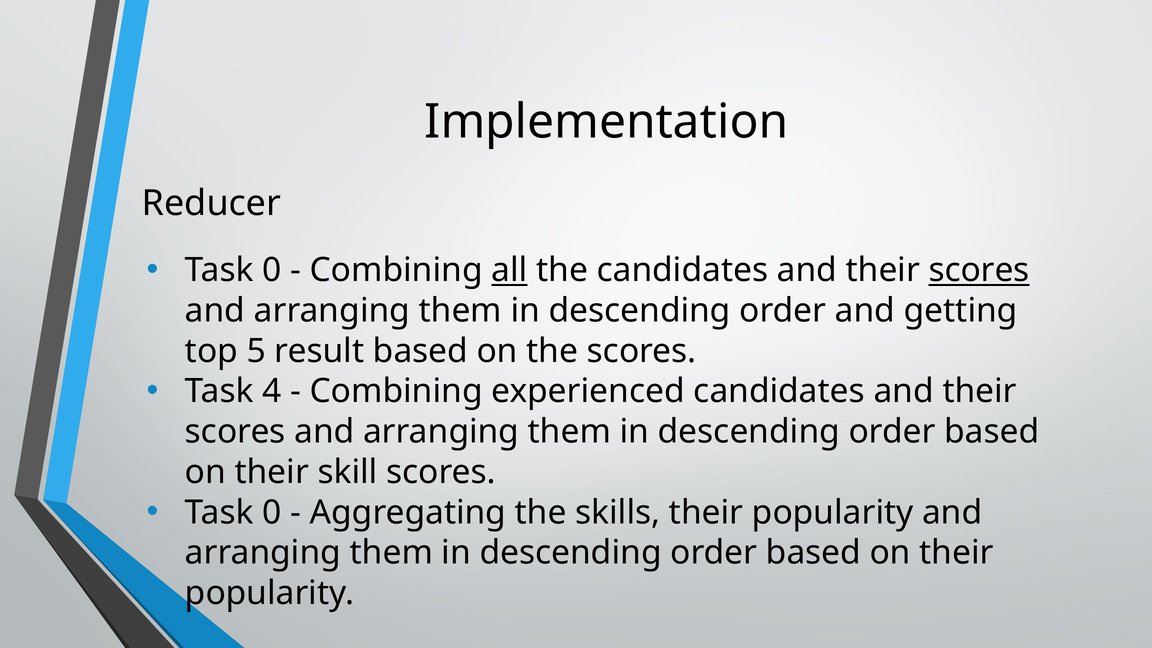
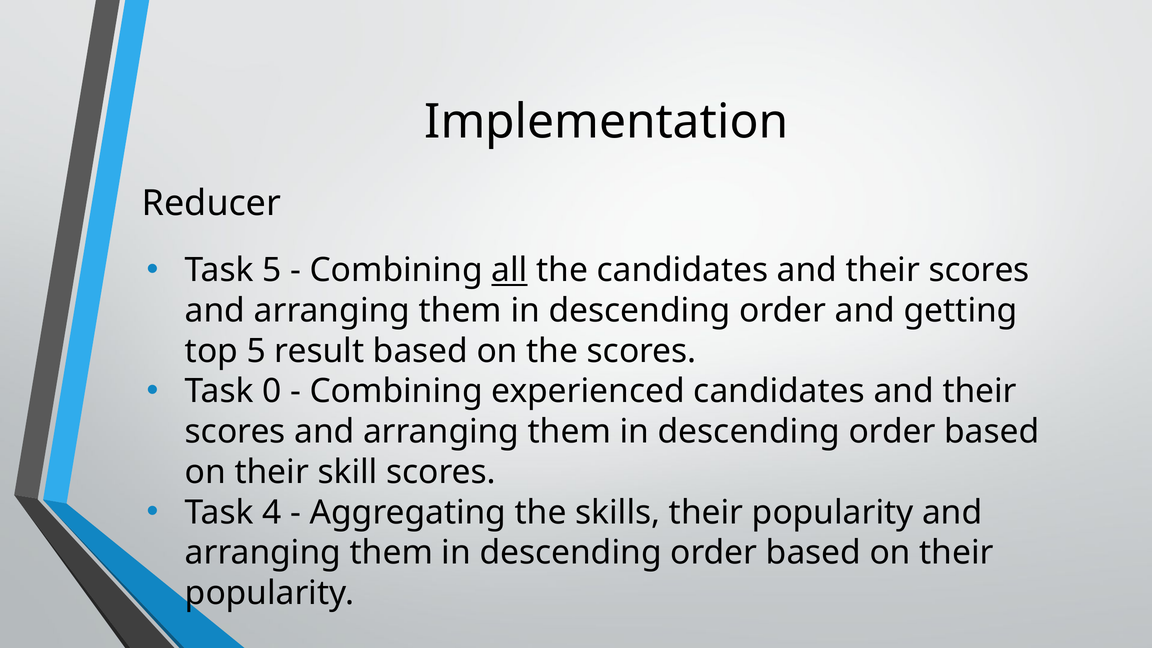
0 at (272, 270): 0 -> 5
scores at (979, 270) underline: present -> none
4: 4 -> 0
0 at (272, 512): 0 -> 4
